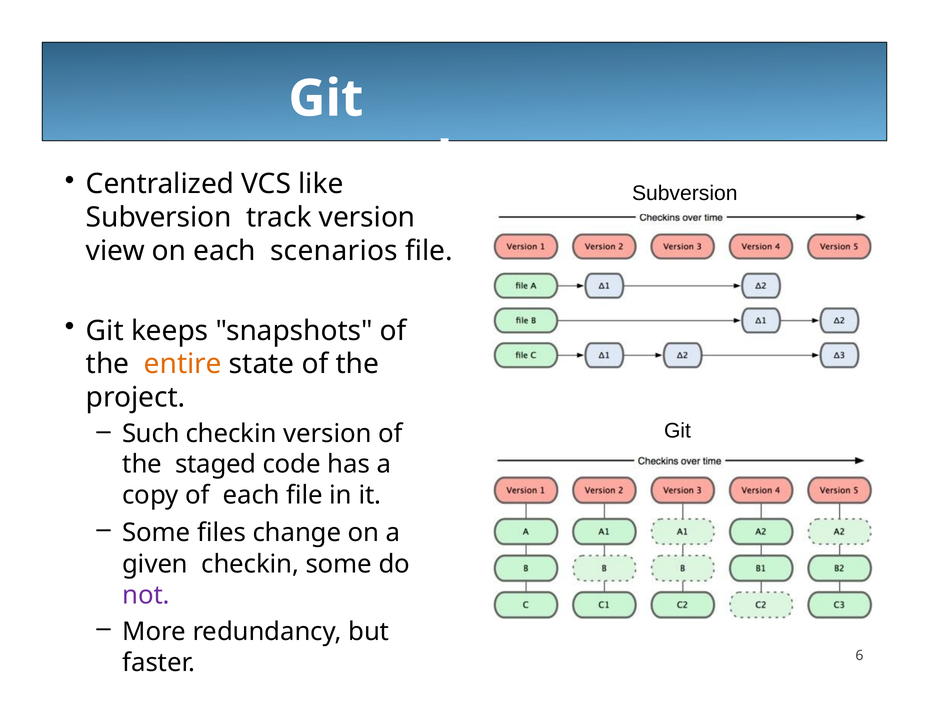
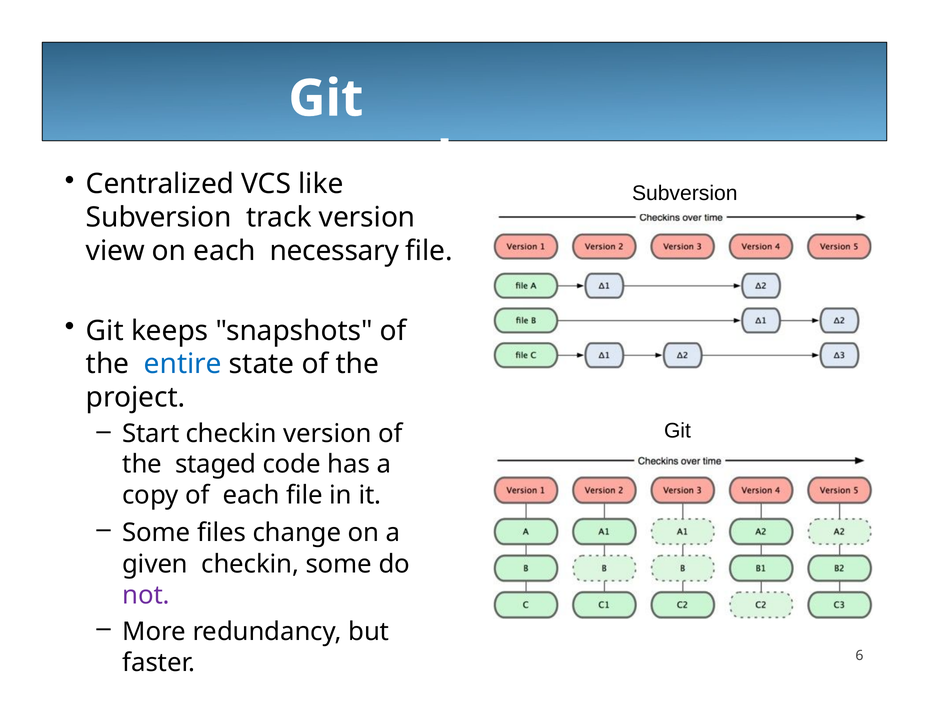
scenarios: scenarios -> necessary
entire colour: orange -> blue
Such: Such -> Start
